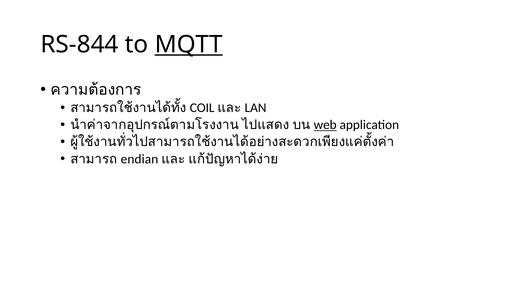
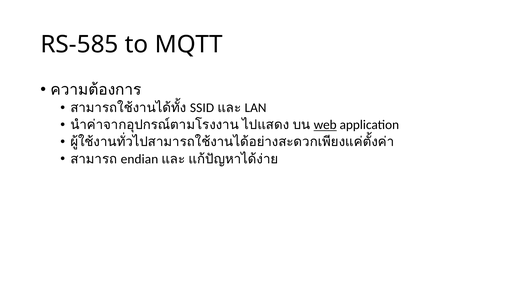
RS-844: RS-844 -> RS-585
MQTT underline: present -> none
COIL: COIL -> SSID
